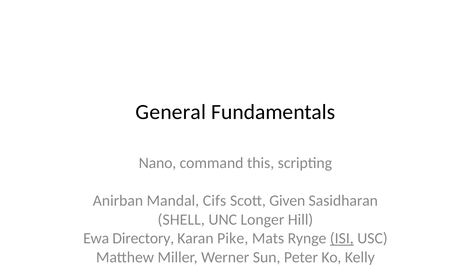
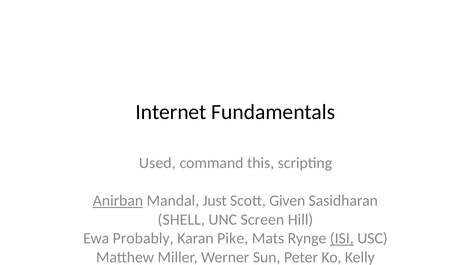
General: General -> Internet
Nano: Nano -> Used
Anirban underline: none -> present
Cifs: Cifs -> Just
Longer: Longer -> Screen
Directory: Directory -> Probably
